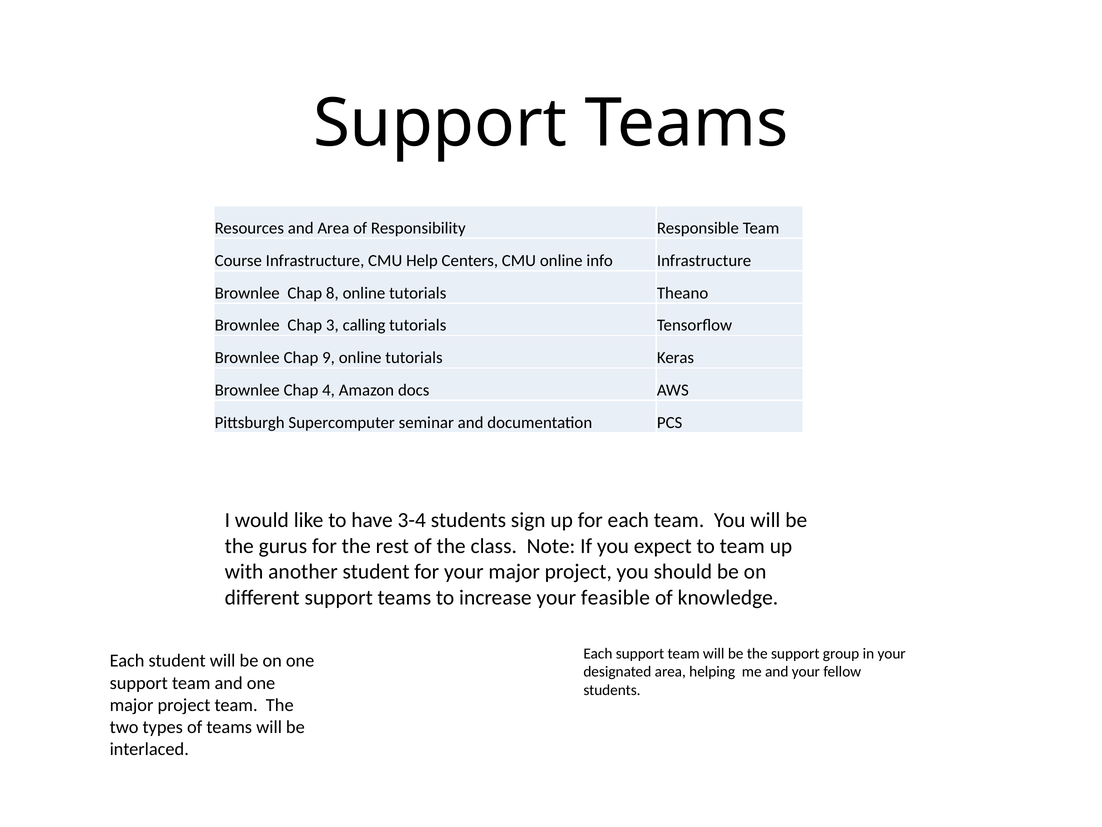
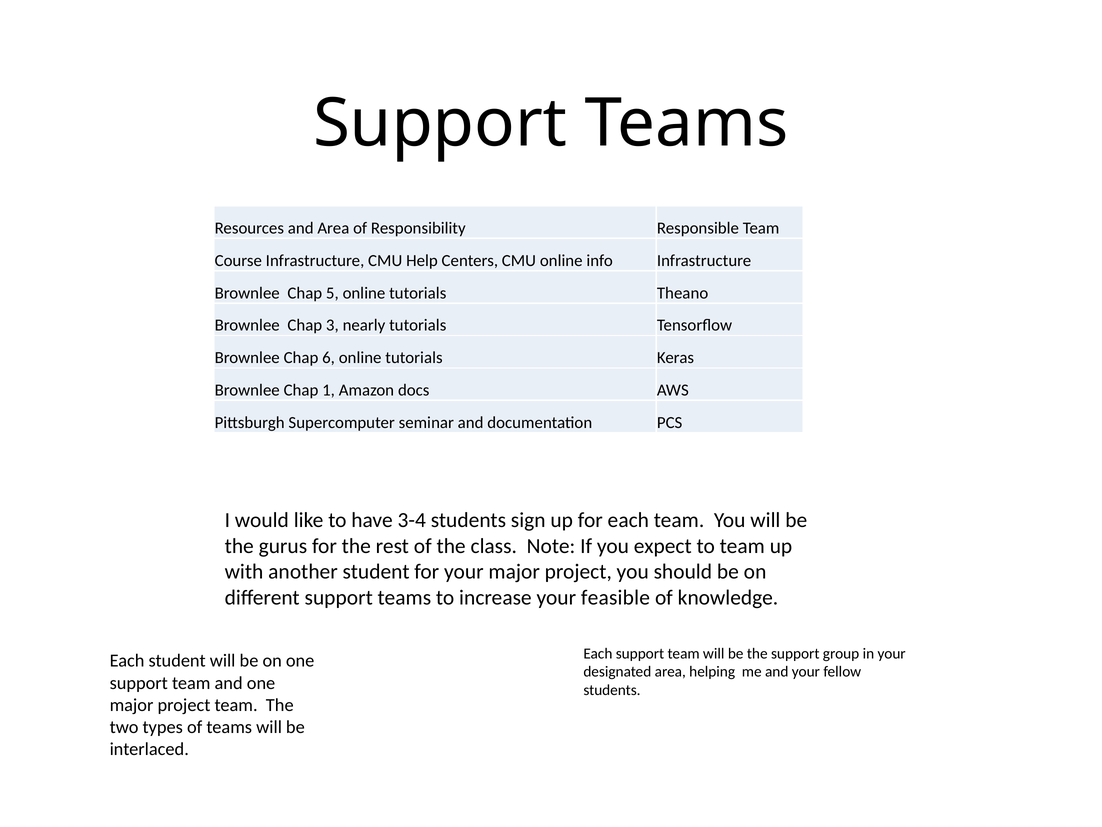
8: 8 -> 5
calling: calling -> nearly
9: 9 -> 6
4: 4 -> 1
